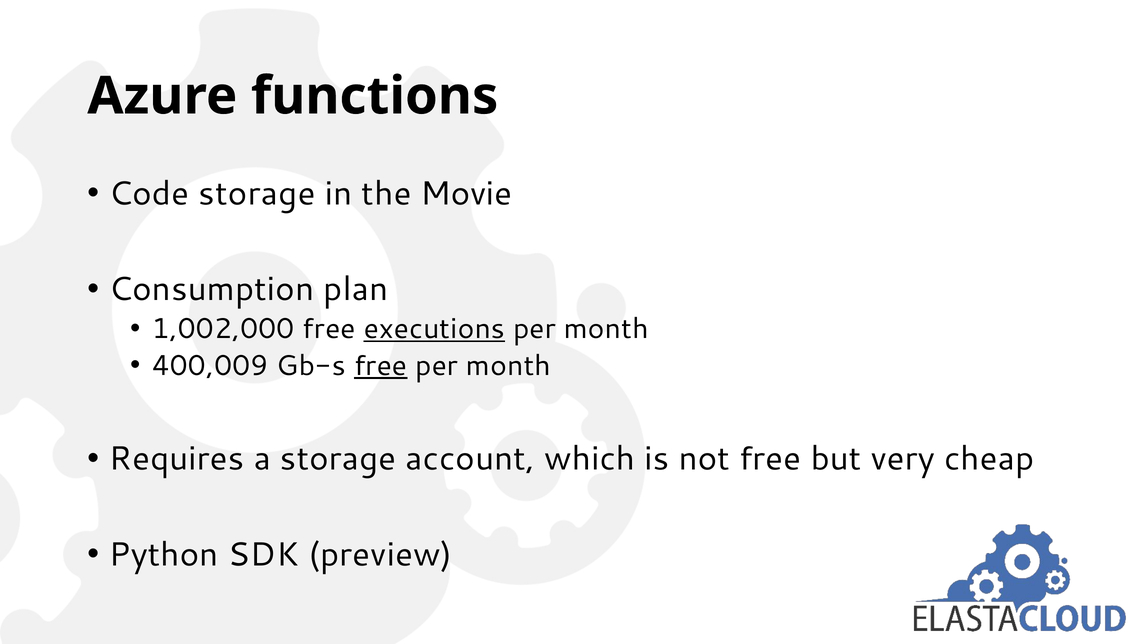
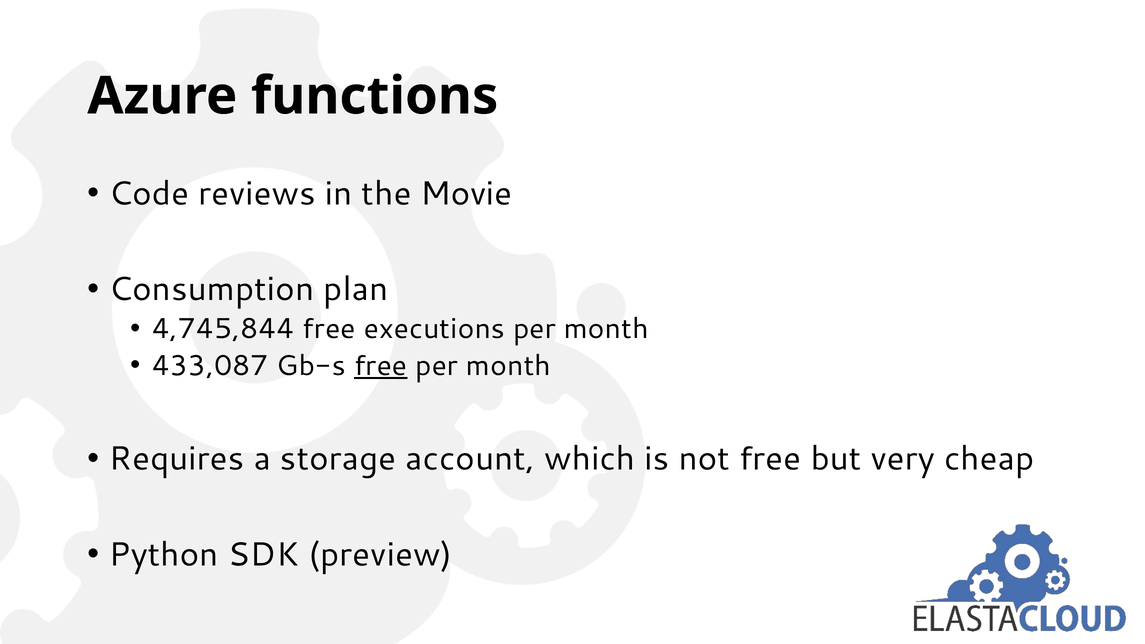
Code storage: storage -> reviews
1,002,000: 1,002,000 -> 4,745,844
executions underline: present -> none
400,009: 400,009 -> 433,087
